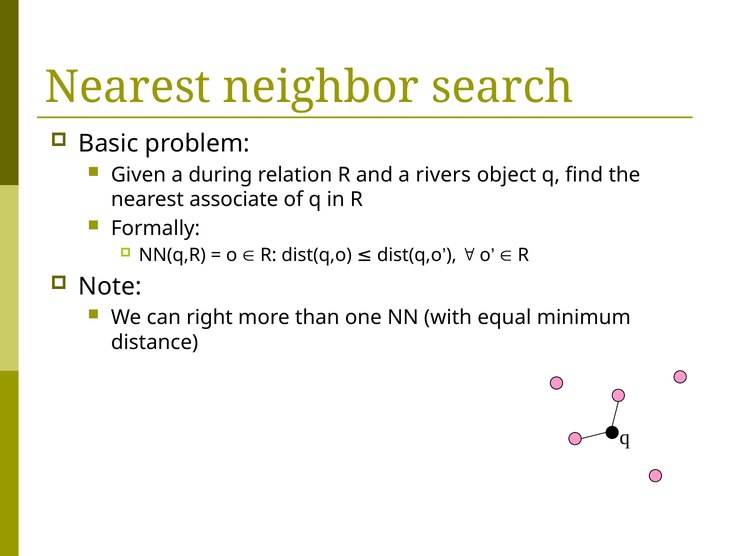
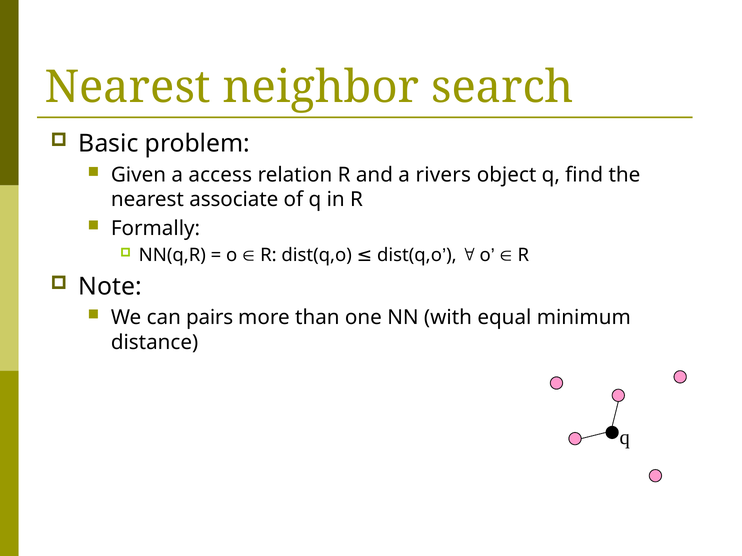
during: during -> access
right: right -> pairs
